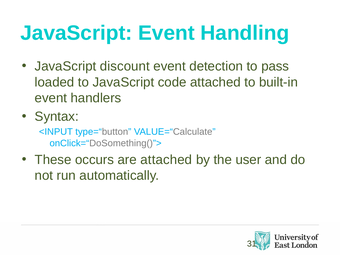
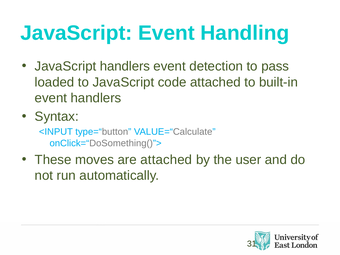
JavaScript discount: discount -> handlers
occurs: occurs -> moves
